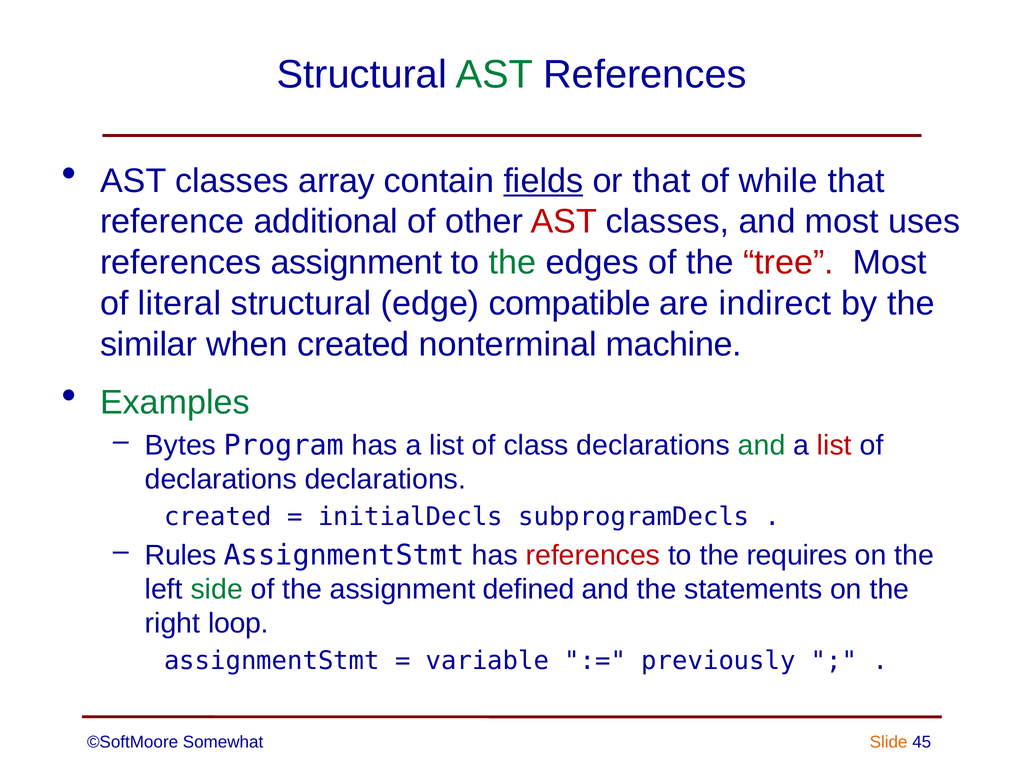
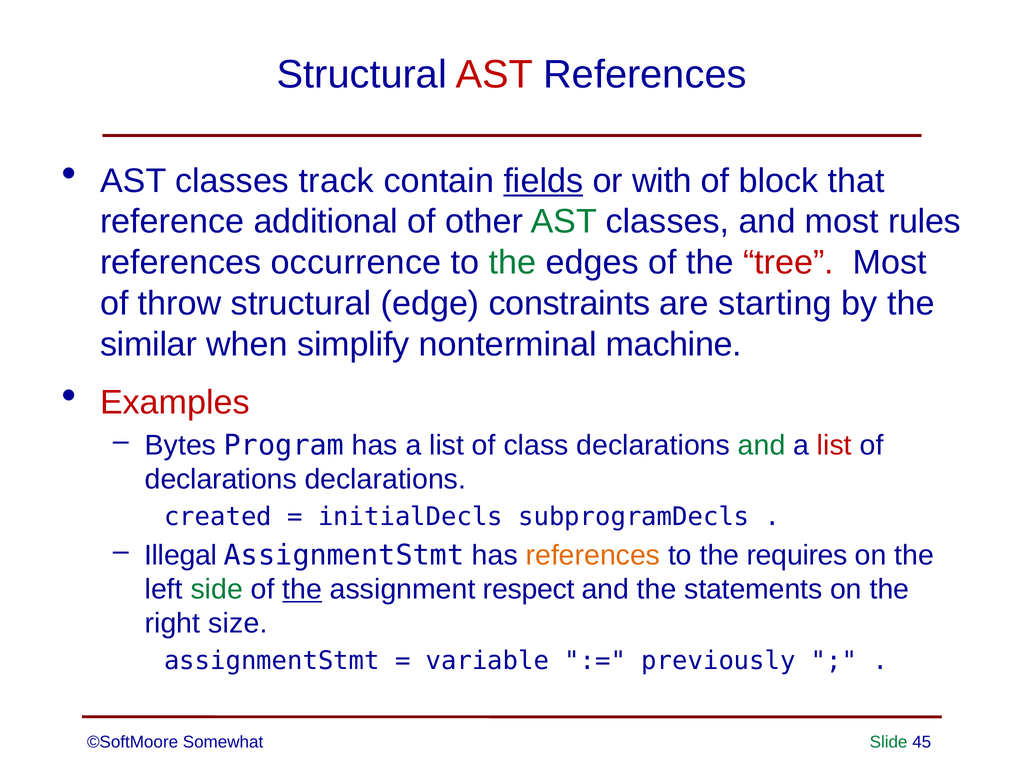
AST at (494, 75) colour: green -> red
array: array -> track
or that: that -> with
while: while -> block
AST at (564, 222) colour: red -> green
uses: uses -> rules
references assignment: assignment -> occurrence
literal: literal -> throw
compatible: compatible -> constraints
indirect: indirect -> starting
when created: created -> simplify
Examples colour: green -> red
Rules: Rules -> Illegal
references at (593, 555) colour: red -> orange
the at (302, 589) underline: none -> present
defined: defined -> respect
loop: loop -> size
Slide colour: orange -> green
